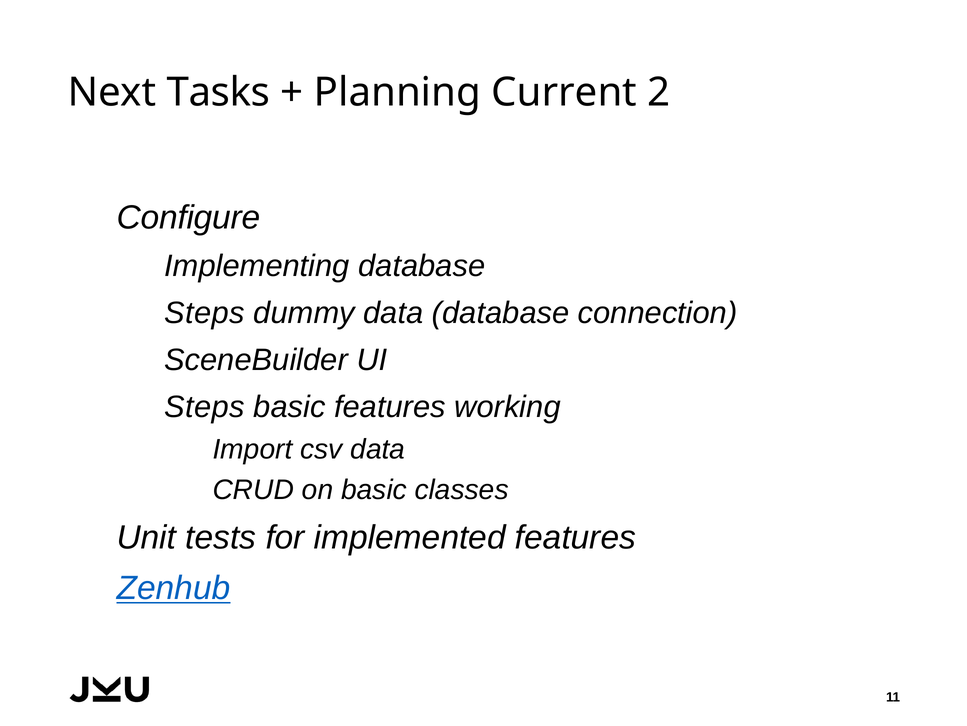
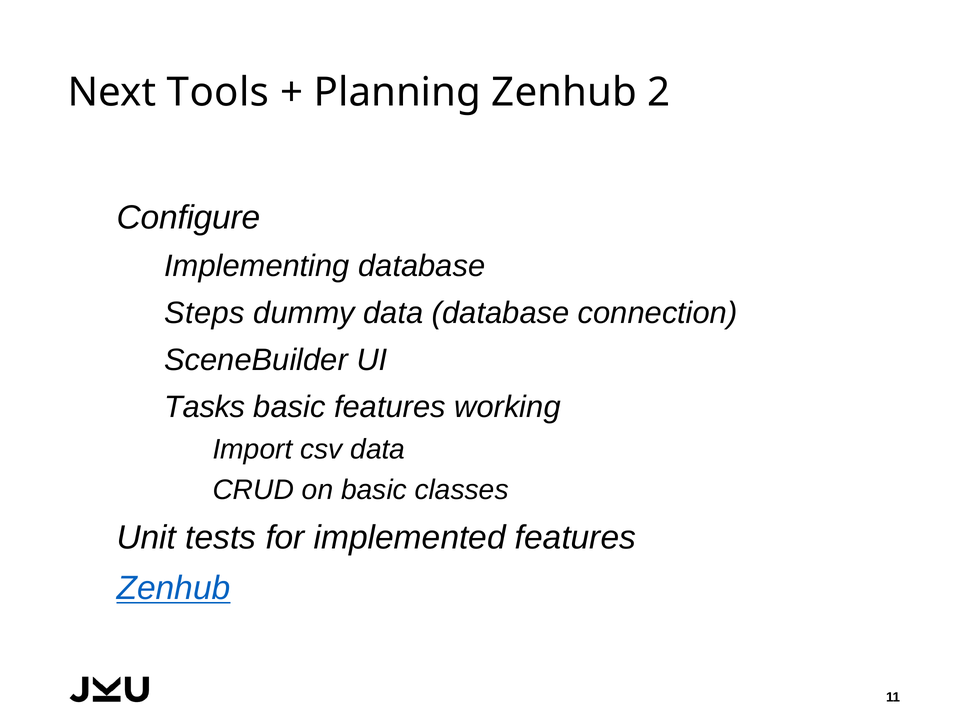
Tasks: Tasks -> Tools
Planning Current: Current -> Zenhub
Steps at (204, 406): Steps -> Tasks
